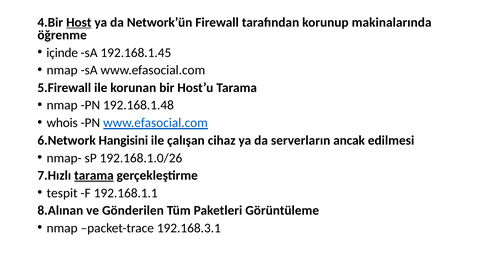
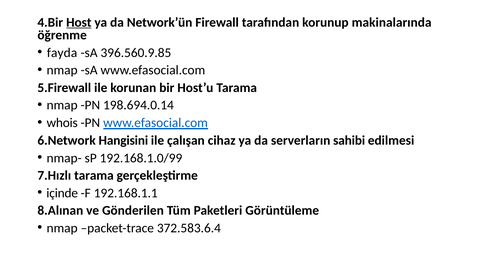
içinde: içinde -> fayda
192.168.1.45: 192.168.1.45 -> 396.560.9.85
192.168.1.48: 192.168.1.48 -> 198.694.0.14
ancak: ancak -> sahibi
192.168.1.0/26: 192.168.1.0/26 -> 192.168.1.0/99
tarama at (94, 176) underline: present -> none
tespit: tespit -> içinde
192.168.3.1: 192.168.3.1 -> 372.583.6.4
